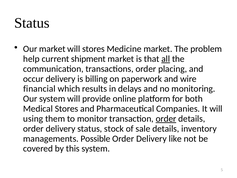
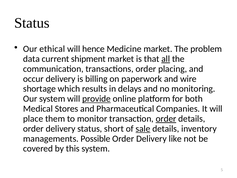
Our market: market -> ethical
will stores: stores -> hence
help: help -> data
financial: financial -> shortage
provide underline: none -> present
using: using -> place
stock: stock -> short
sale underline: none -> present
